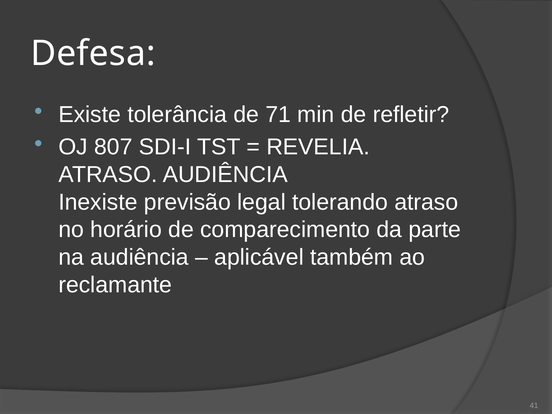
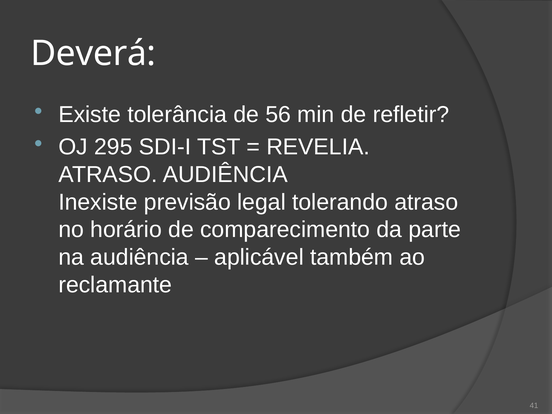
Defesa: Defesa -> Deverá
71: 71 -> 56
807: 807 -> 295
